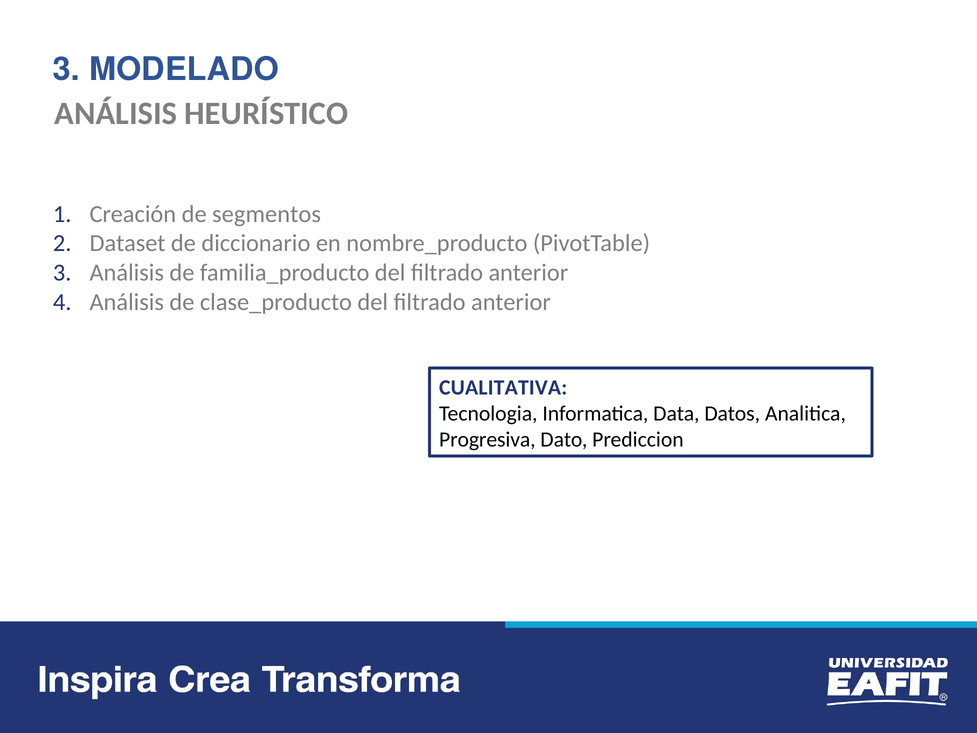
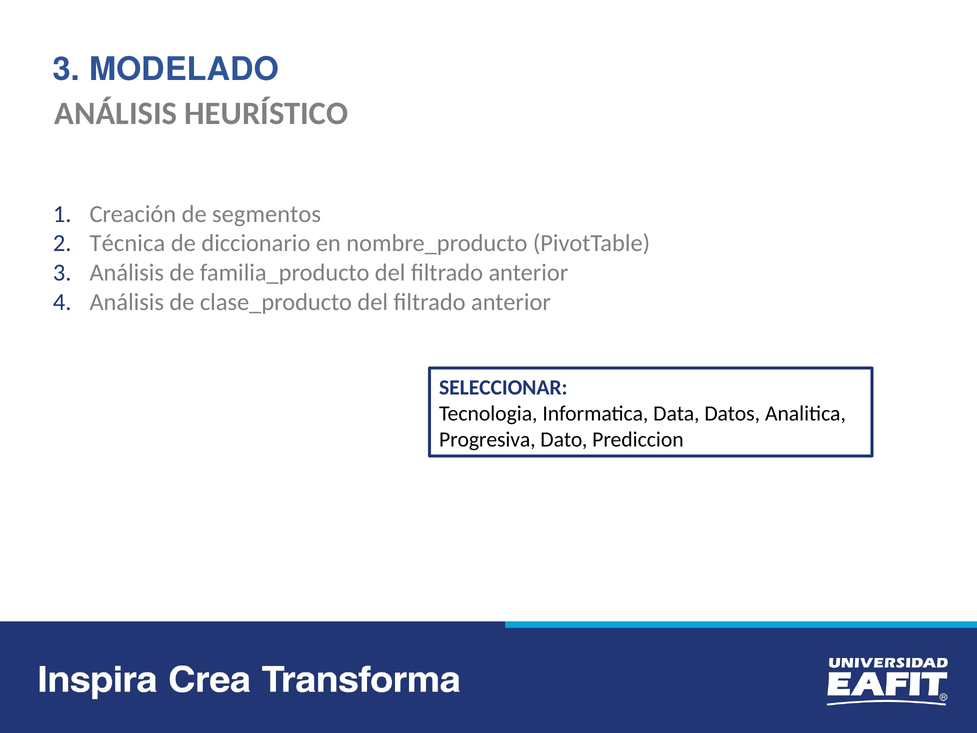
Dataset: Dataset -> Técnica
CUALITATIVA: CUALITATIVA -> SELECCIONAR
